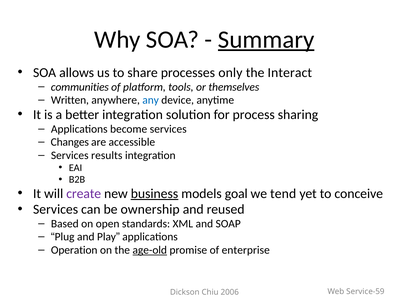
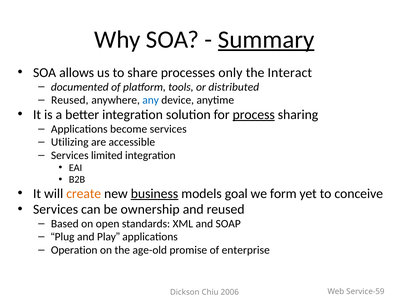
communities: communities -> documented
themselves: themselves -> distributed
Written at (70, 100): Written -> Reused
process underline: none -> present
Changes: Changes -> Utilizing
results: results -> limited
create colour: purple -> orange
tend: tend -> form
age-old underline: present -> none
